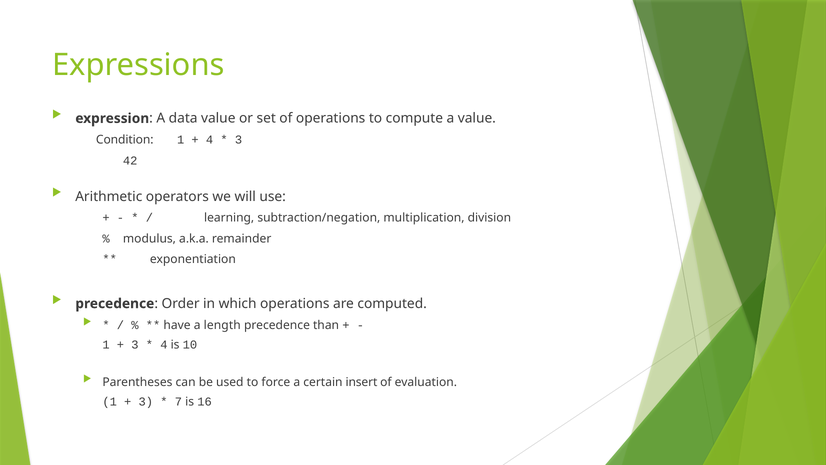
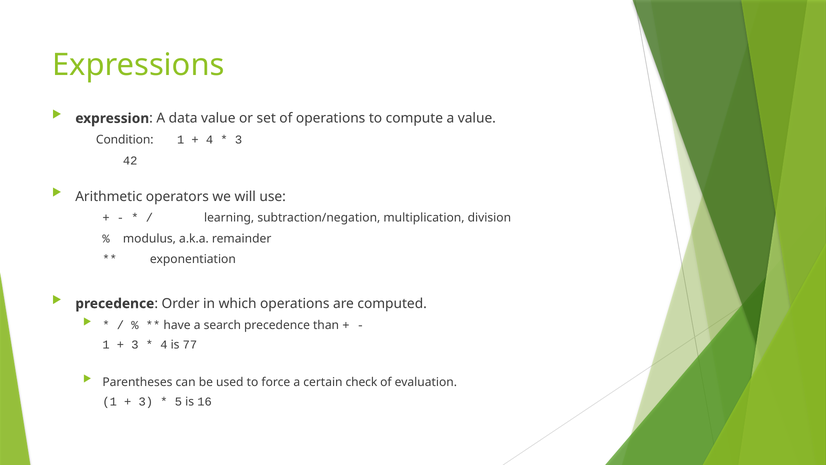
length: length -> search
10: 10 -> 77
insert: insert -> check
7: 7 -> 5
